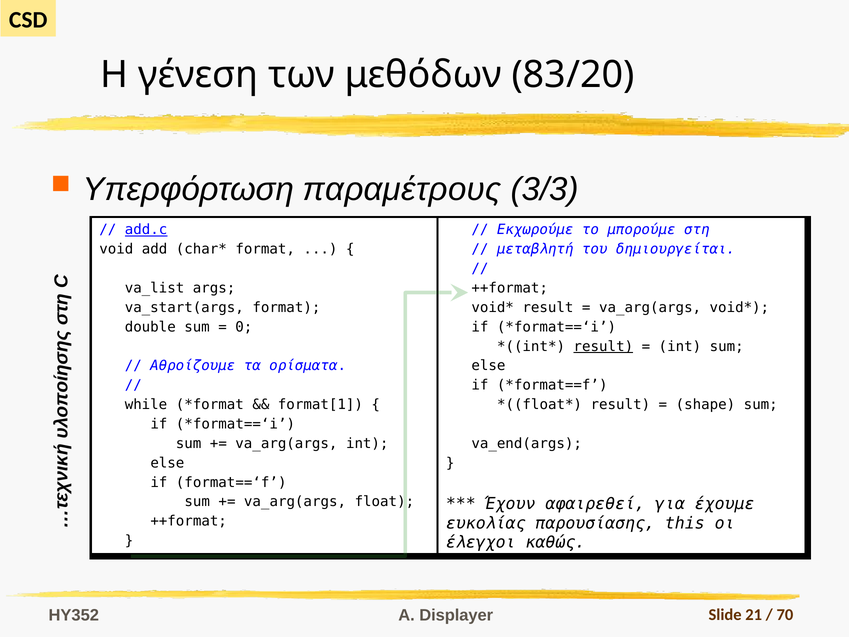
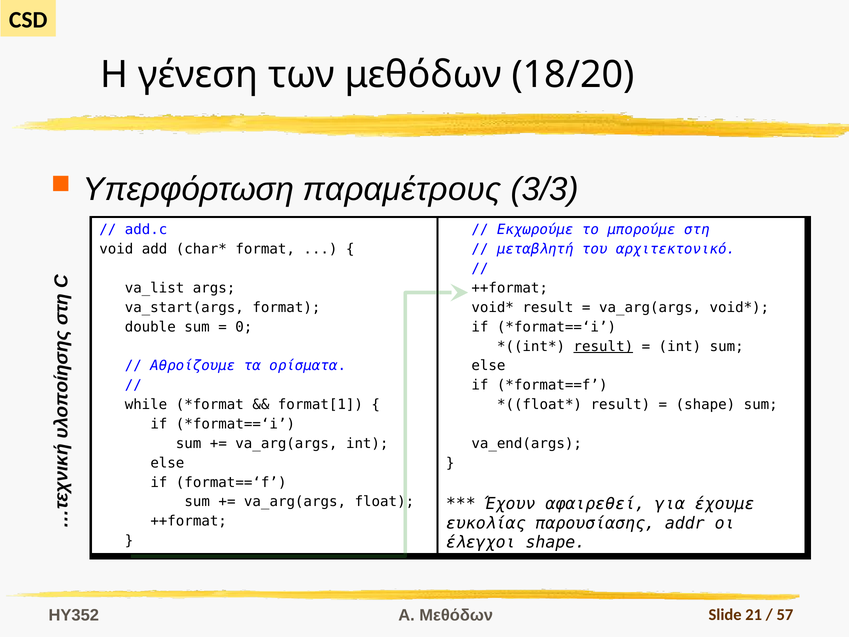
83/20: 83/20 -> 18/20
add.c underline: present -> none
δημιουργείται: δημιουργείται -> αρχιτεκτονικό
this: this -> addr
καθώς at (555, 542): καθώς -> shape
Α Displayer: Displayer -> Μεθόδων
70: 70 -> 57
